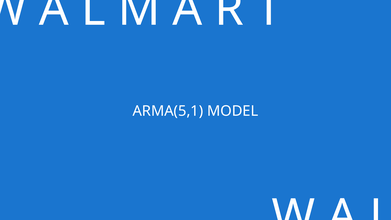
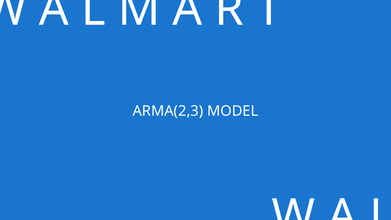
ARMA(5,1: ARMA(5,1 -> ARMA(2,3
